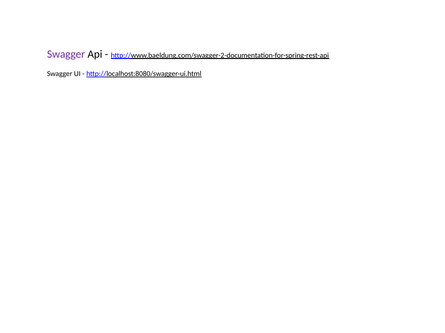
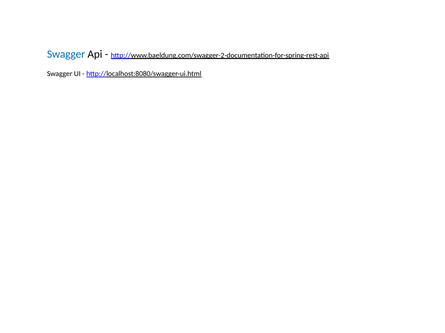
Swagger at (66, 54) colour: purple -> blue
